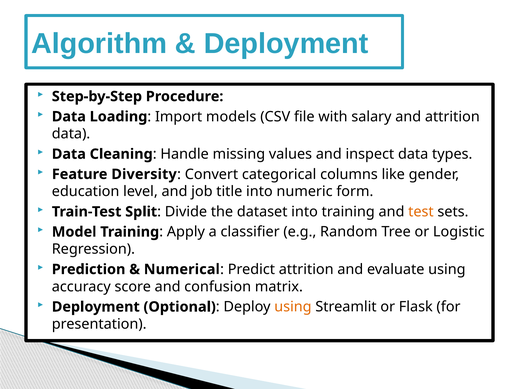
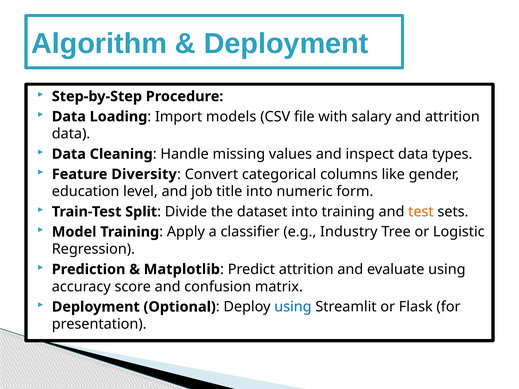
Random: Random -> Industry
Numerical: Numerical -> Matplotlib
using at (293, 307) colour: orange -> blue
